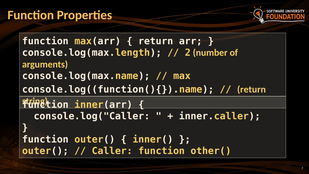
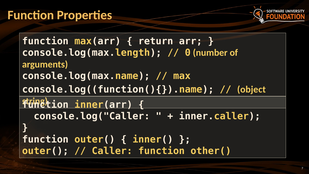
2: 2 -> 0
return at (252, 89): return -> object
